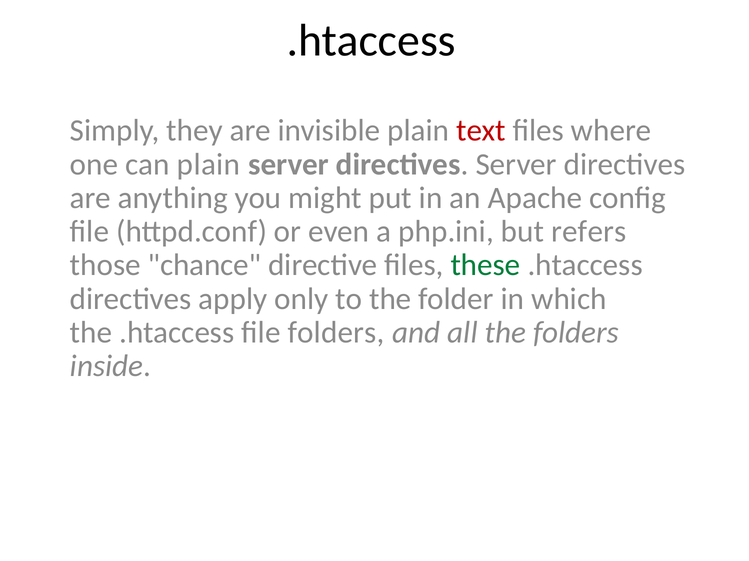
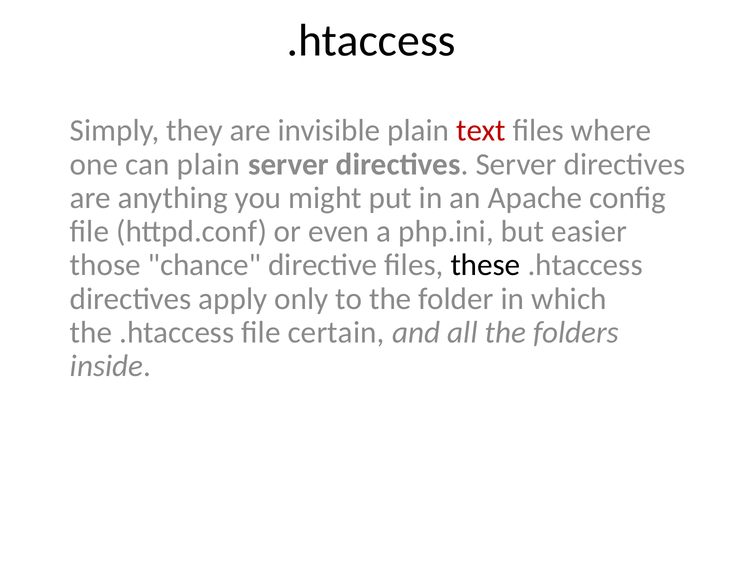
refers: refers -> easier
these colour: green -> black
file folders: folders -> certain
